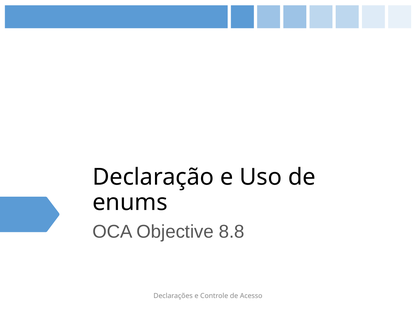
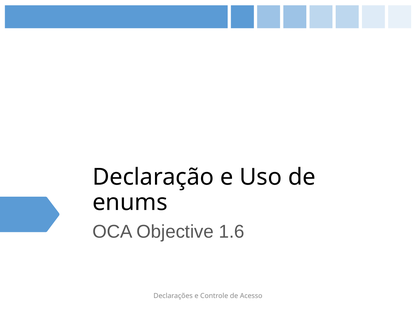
8.8: 8.8 -> 1.6
